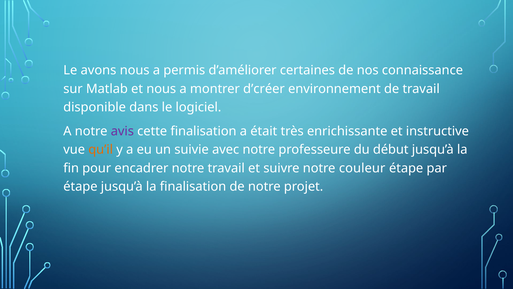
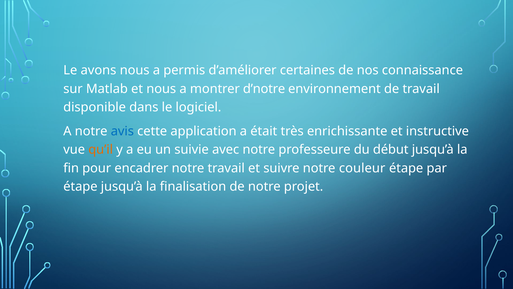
d’créer: d’créer -> d’notre
avis colour: purple -> blue
cette finalisation: finalisation -> application
